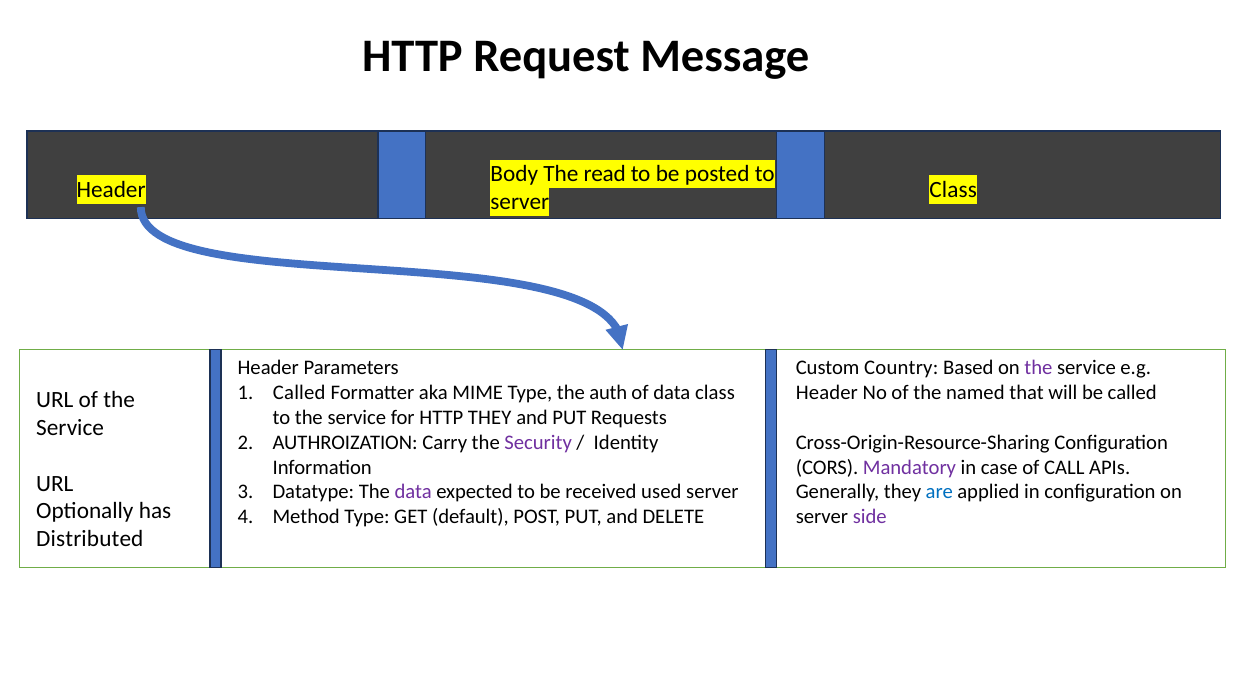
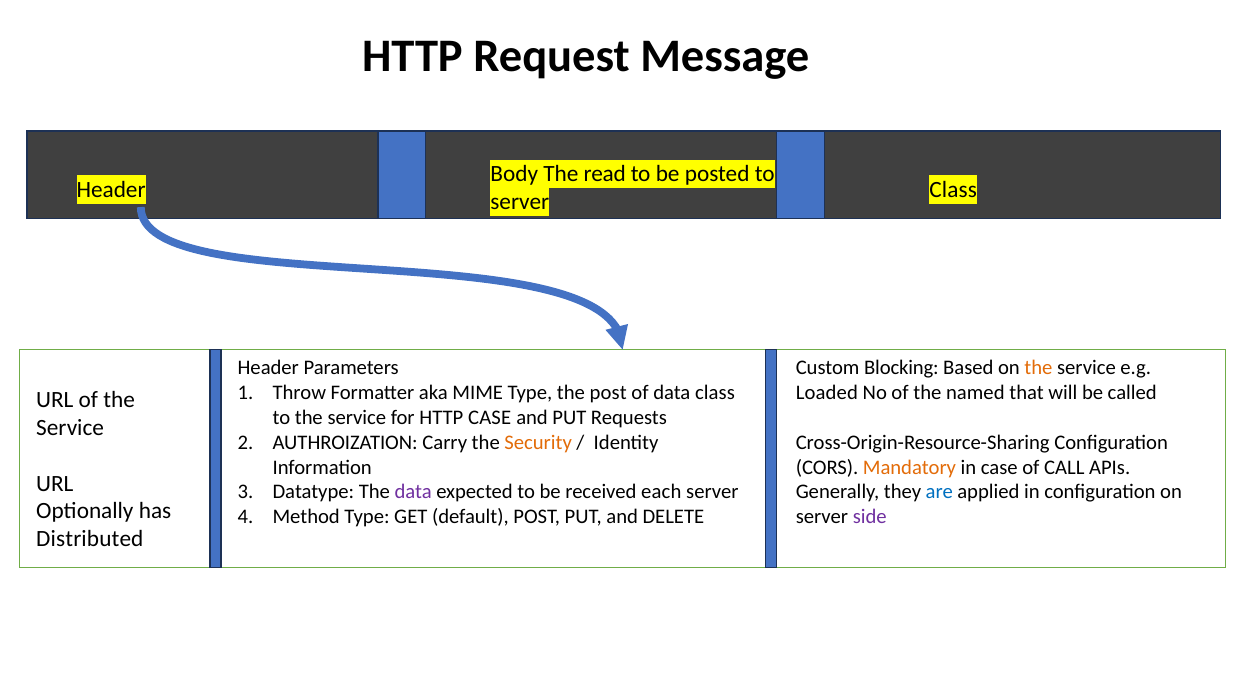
Country: Country -> Blocking
the at (1038, 368) colour: purple -> orange
Called at (299, 393): Called -> Throw
the auth: auth -> post
Header at (827, 393): Header -> Loaded
HTTP THEY: THEY -> CASE
Security colour: purple -> orange
Mandatory colour: purple -> orange
used: used -> each
